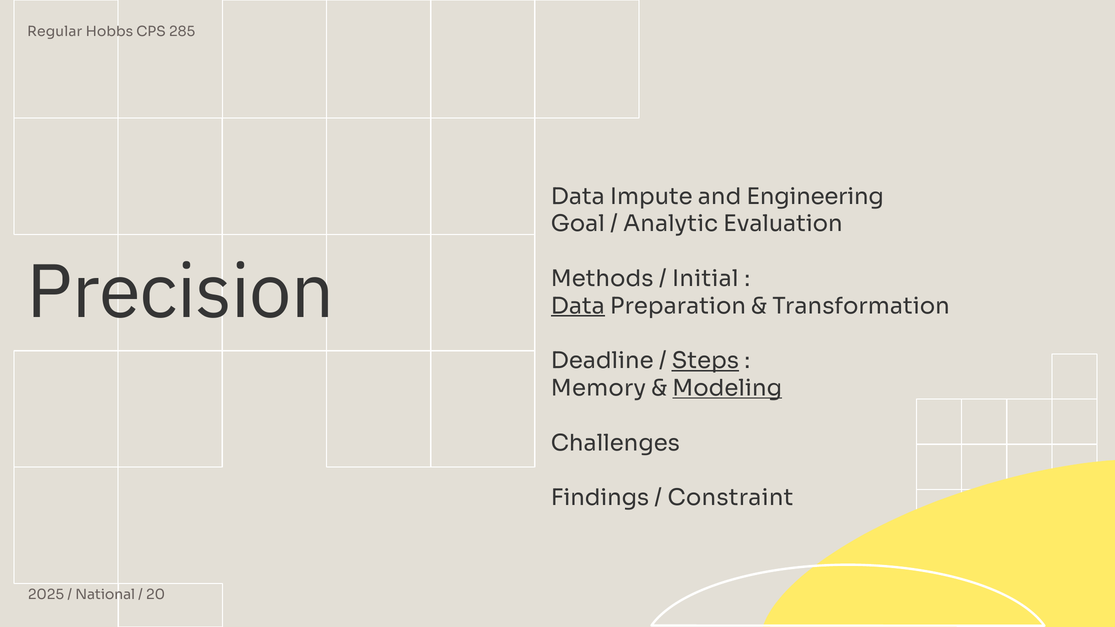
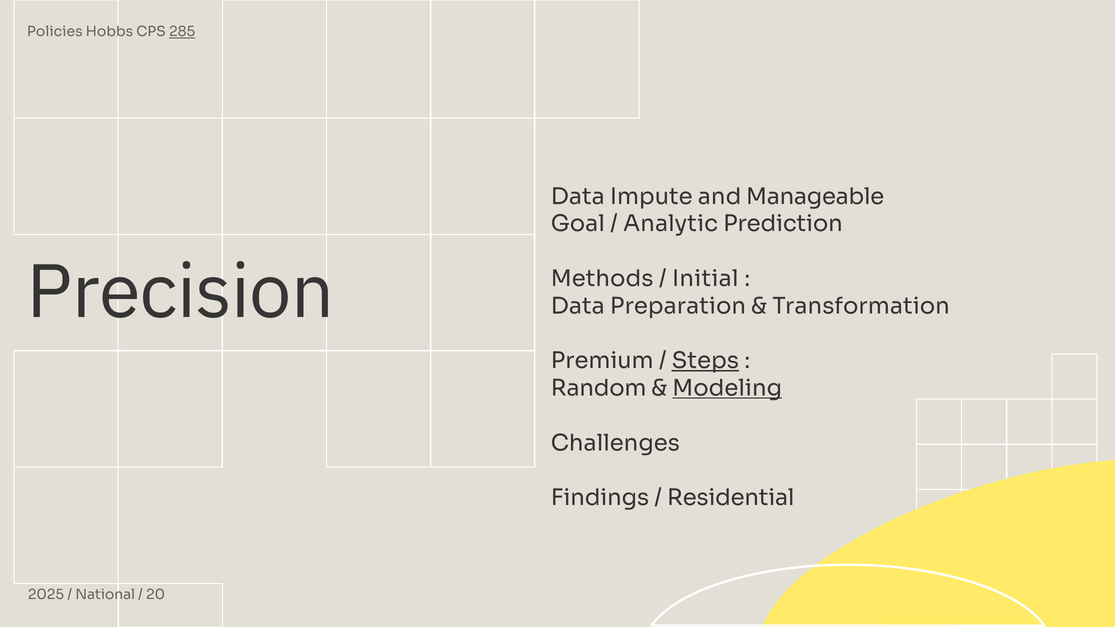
Regular: Regular -> Policies
285 underline: none -> present
Engineering: Engineering -> Manageable
Evaluation: Evaluation -> Prediction
Data at (578, 306) underline: present -> none
Deadline: Deadline -> Premium
Memory: Memory -> Random
Constraint: Constraint -> Residential
